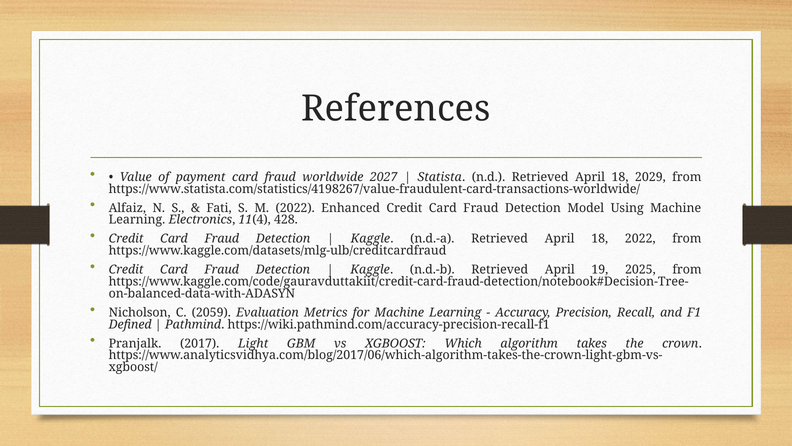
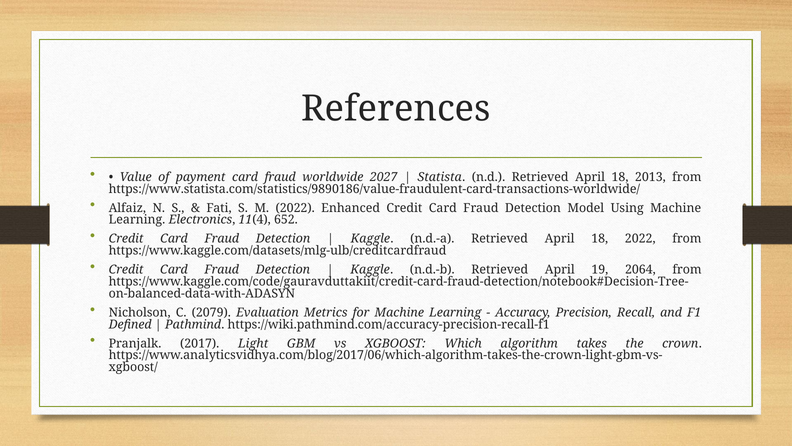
2029: 2029 -> 2013
https://www.statista.com/statistics/4198267/value-fraudulent-card-transactions-worldwide/: https://www.statista.com/statistics/4198267/value-fraudulent-card-transactions-worldwide/ -> https://www.statista.com/statistics/9890186/value-fraudulent-card-transactions-worldwide/
428: 428 -> 652
2025: 2025 -> 2064
2059: 2059 -> 2079
